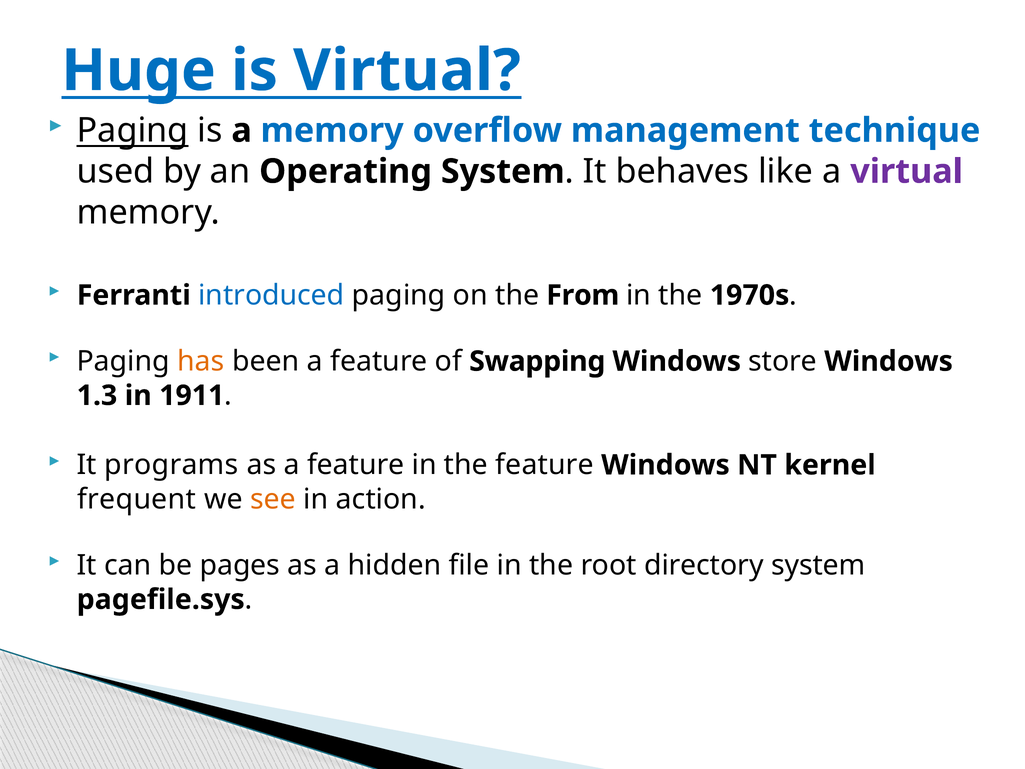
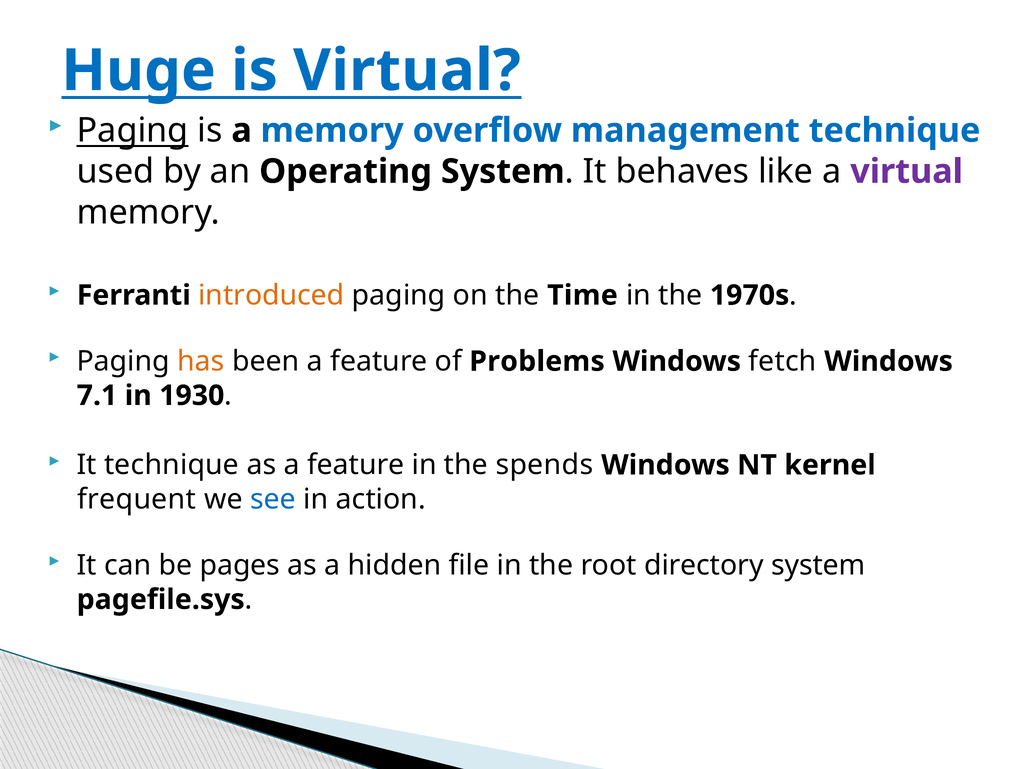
introduced colour: blue -> orange
From: From -> Time
Swapping: Swapping -> Problems
store: store -> fetch
1.3: 1.3 -> 7.1
1911: 1911 -> 1930
It programs: programs -> technique
the feature: feature -> spends
see colour: orange -> blue
